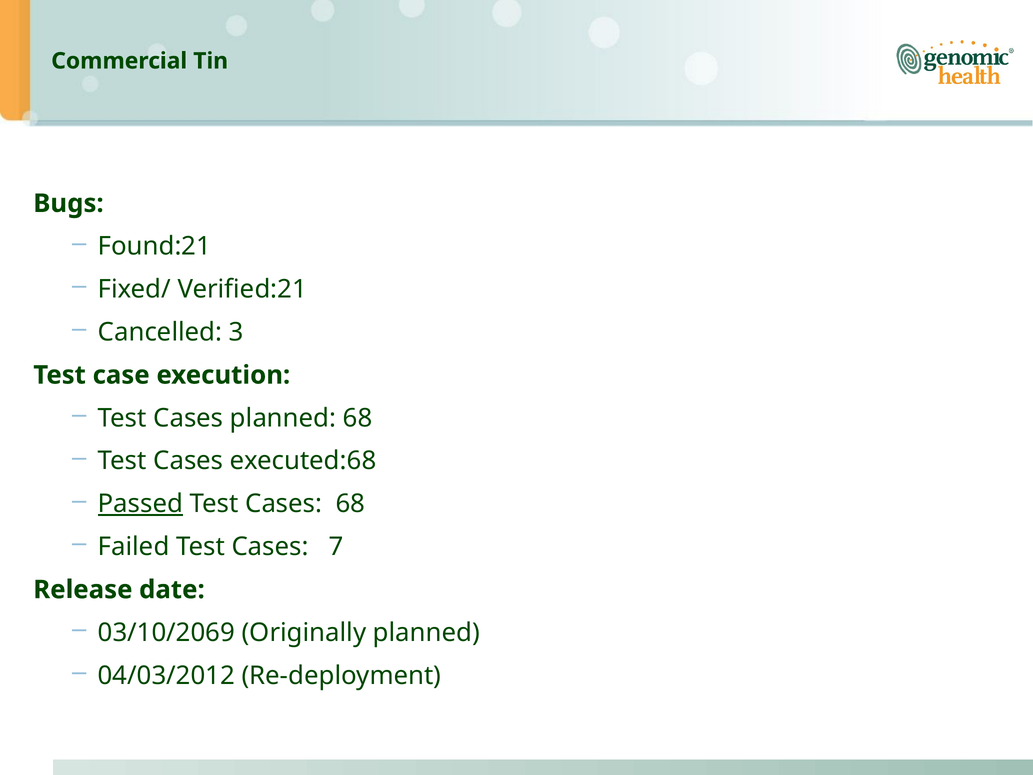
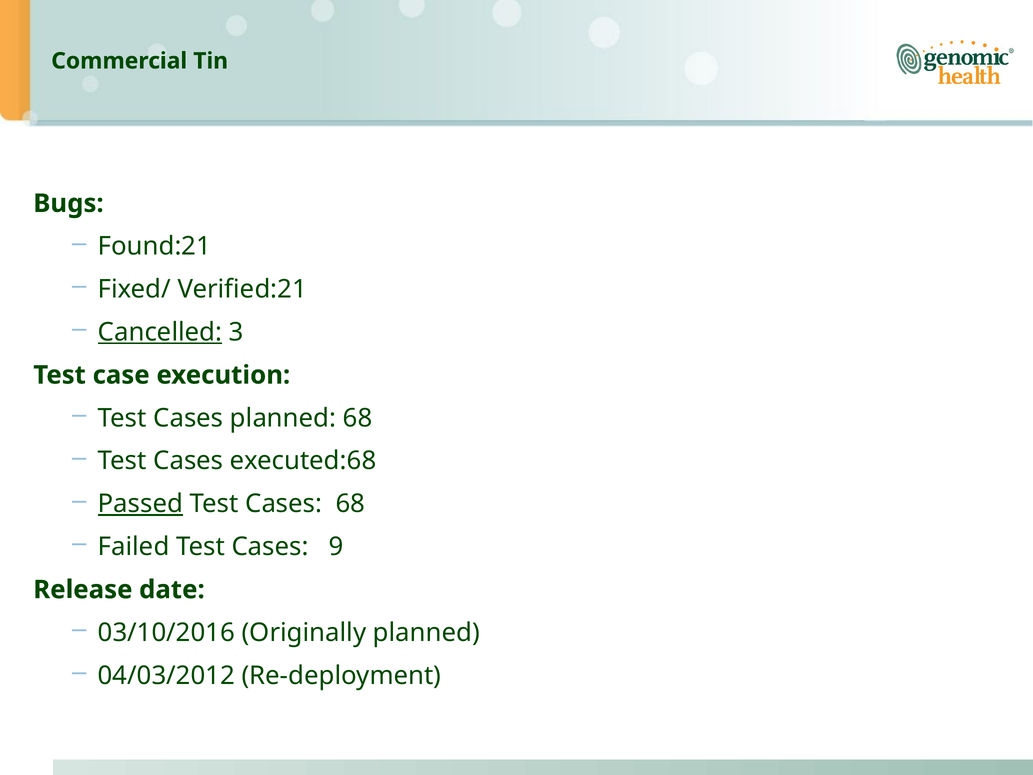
Cancelled underline: none -> present
7: 7 -> 9
03/10/2069: 03/10/2069 -> 03/10/2016
